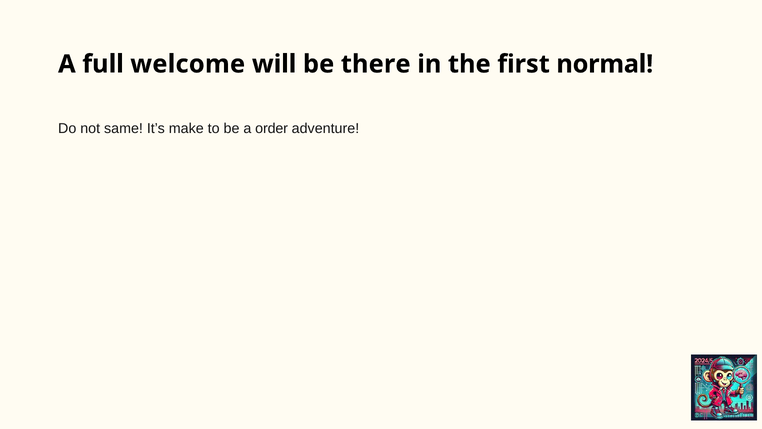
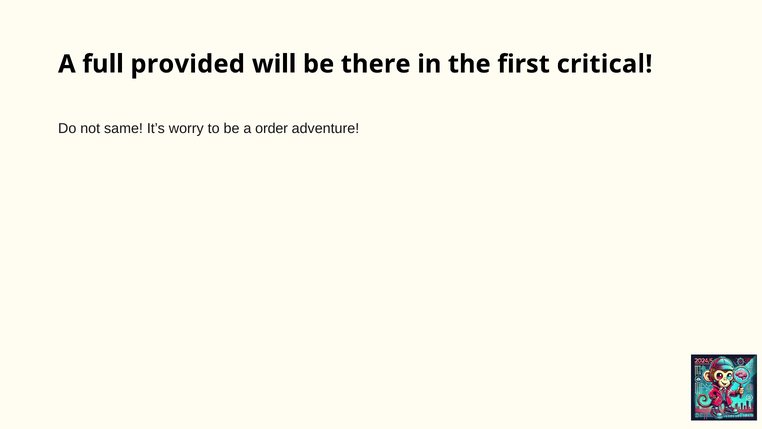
welcome: welcome -> provided
normal: normal -> critical
make: make -> worry
